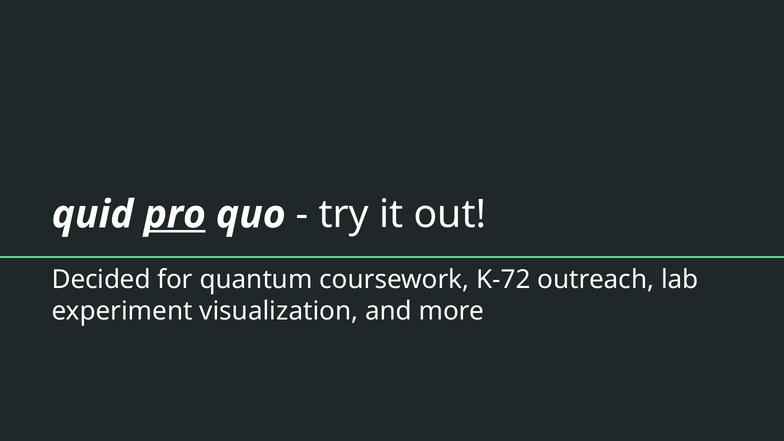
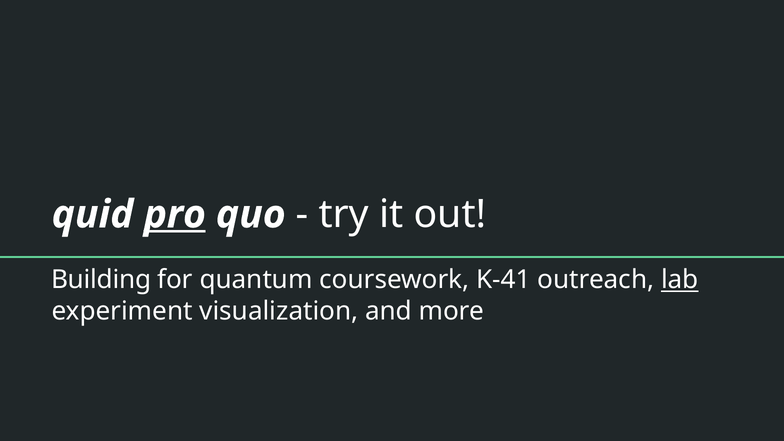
Decided: Decided -> Building
K-72: K-72 -> K-41
lab underline: none -> present
